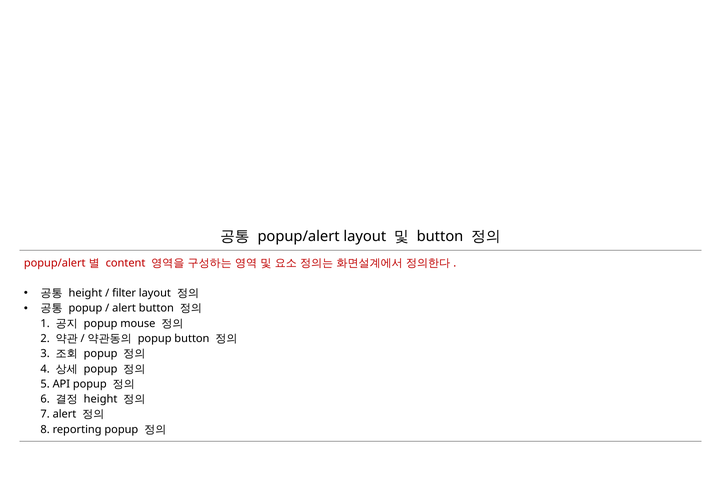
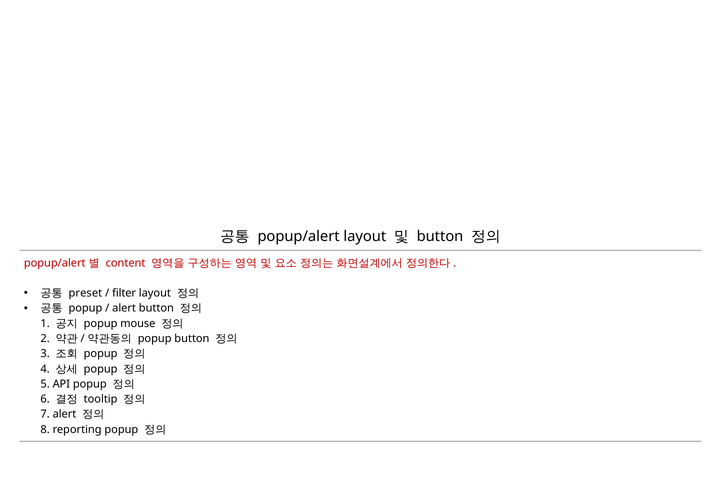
height at (85, 293): height -> preset
height at (101, 399): height -> tooltip
